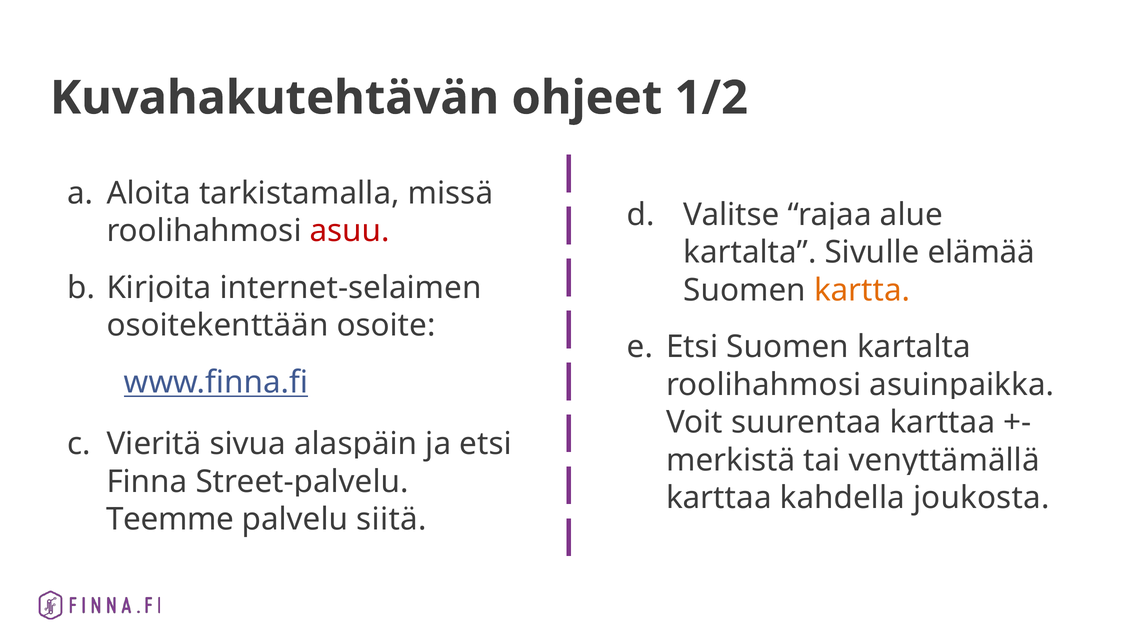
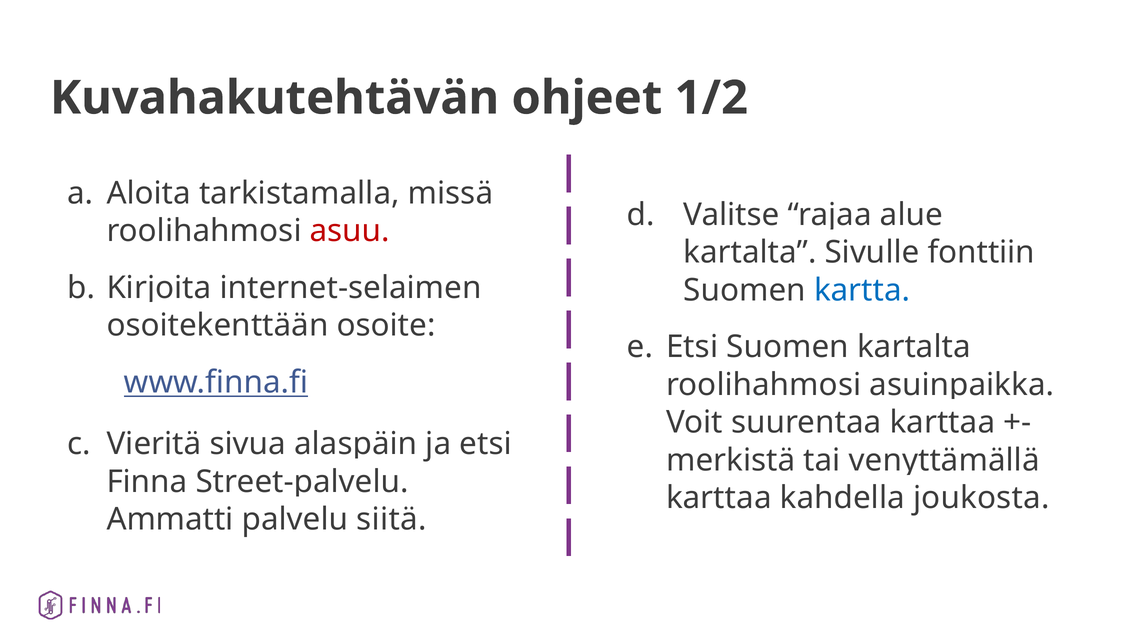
elämää: elämää -> fonttiin
kartta colour: orange -> blue
Teemme: Teemme -> Ammatti
